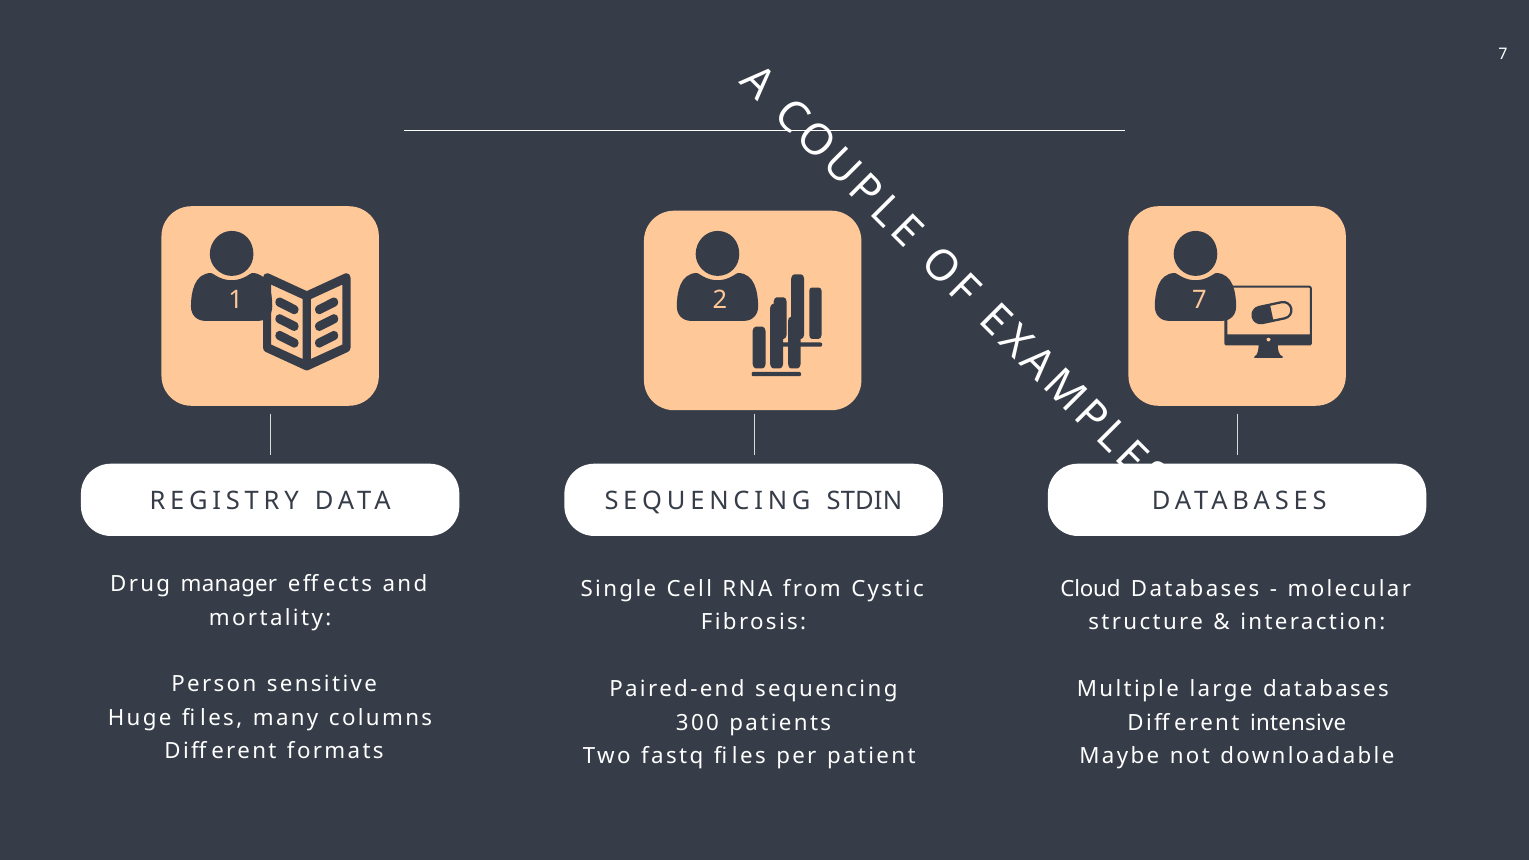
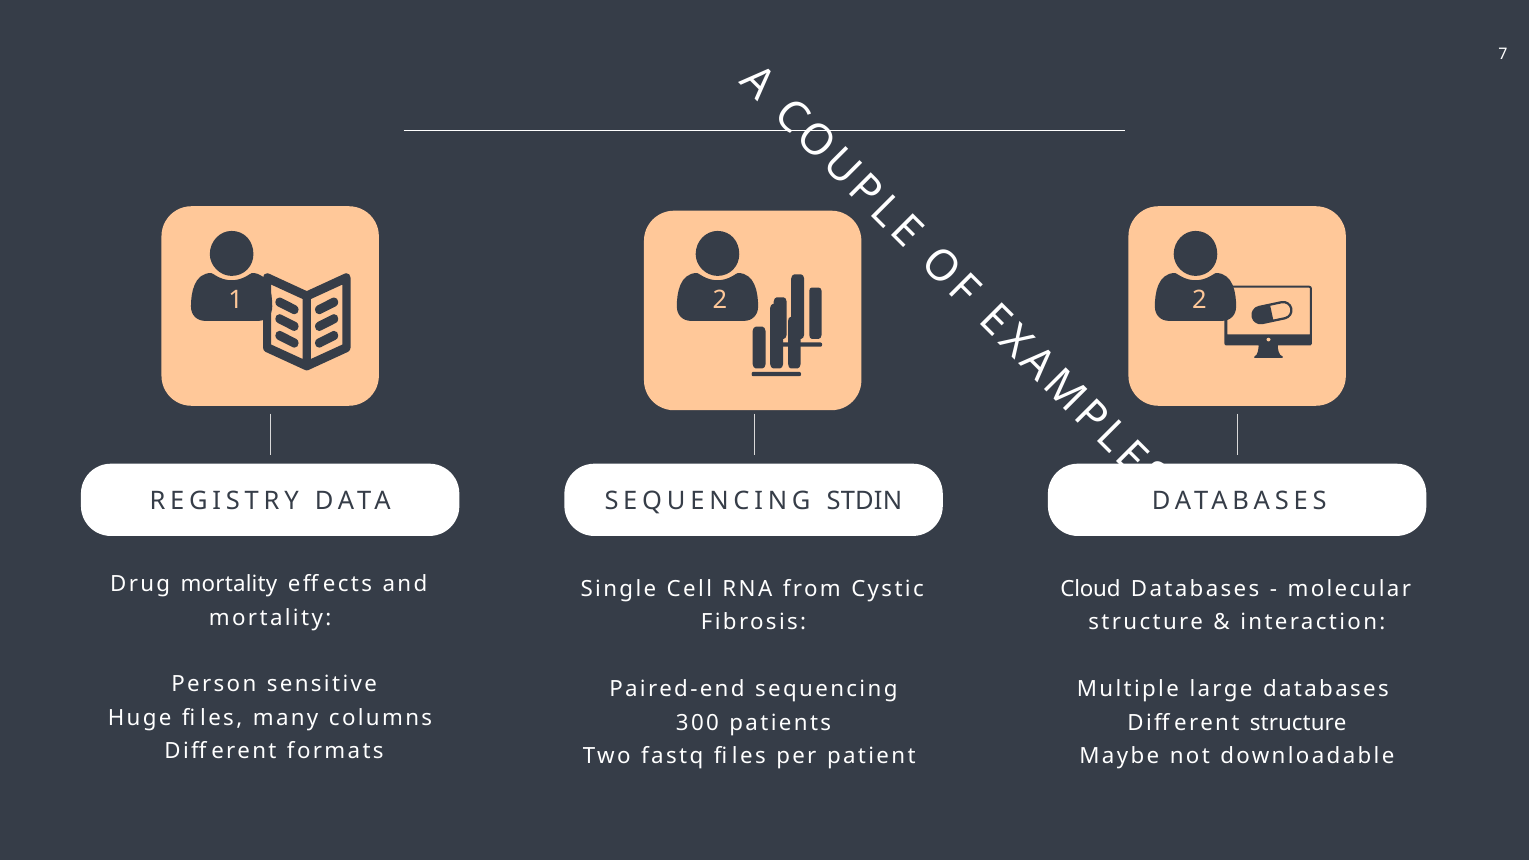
2 7: 7 -> 2
Drug manager: manager -> mortality
Different intensive: intensive -> structure
